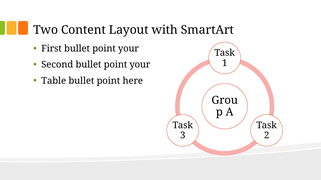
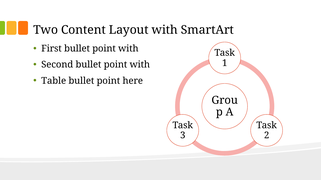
First bullet point your: your -> with
Second bullet point your: your -> with
